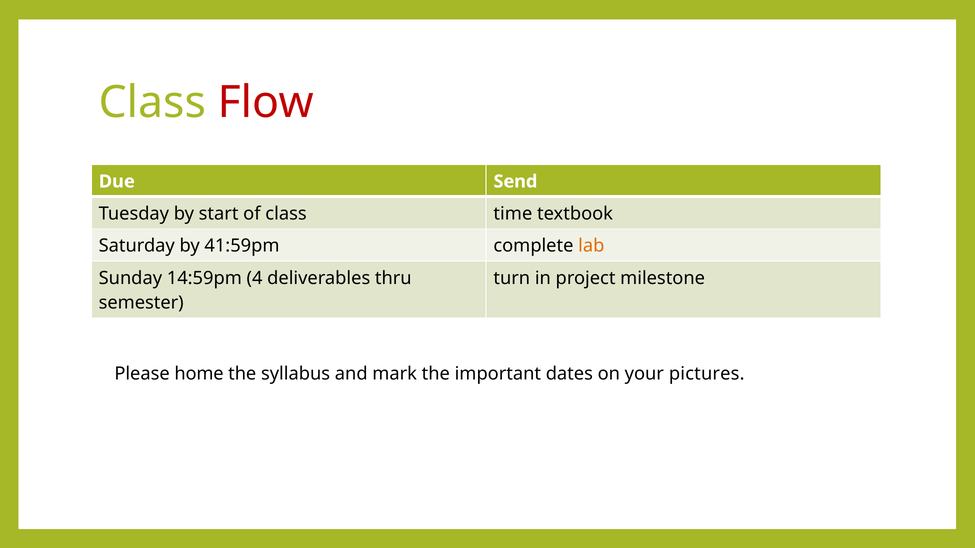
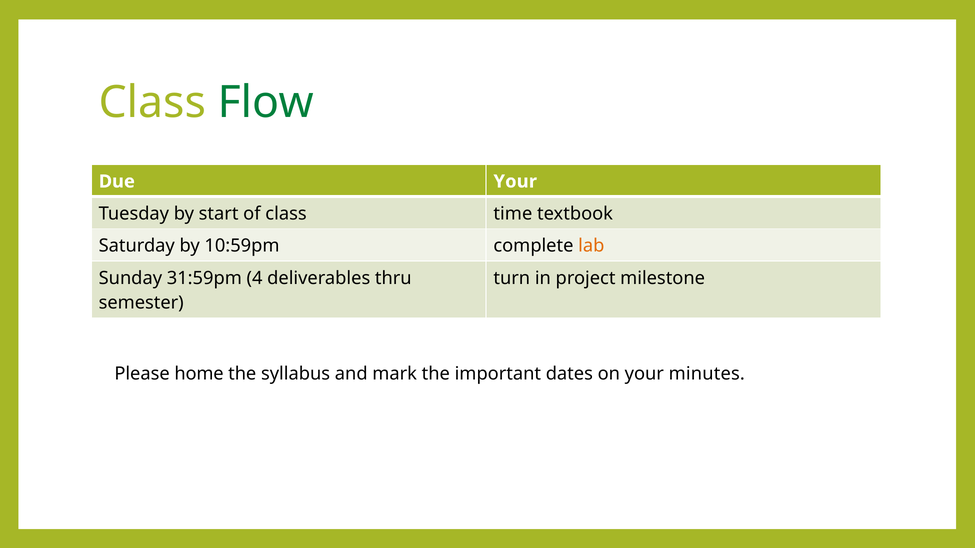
Flow colour: red -> green
Due Send: Send -> Your
41:59pm: 41:59pm -> 10:59pm
14:59pm: 14:59pm -> 31:59pm
pictures: pictures -> minutes
